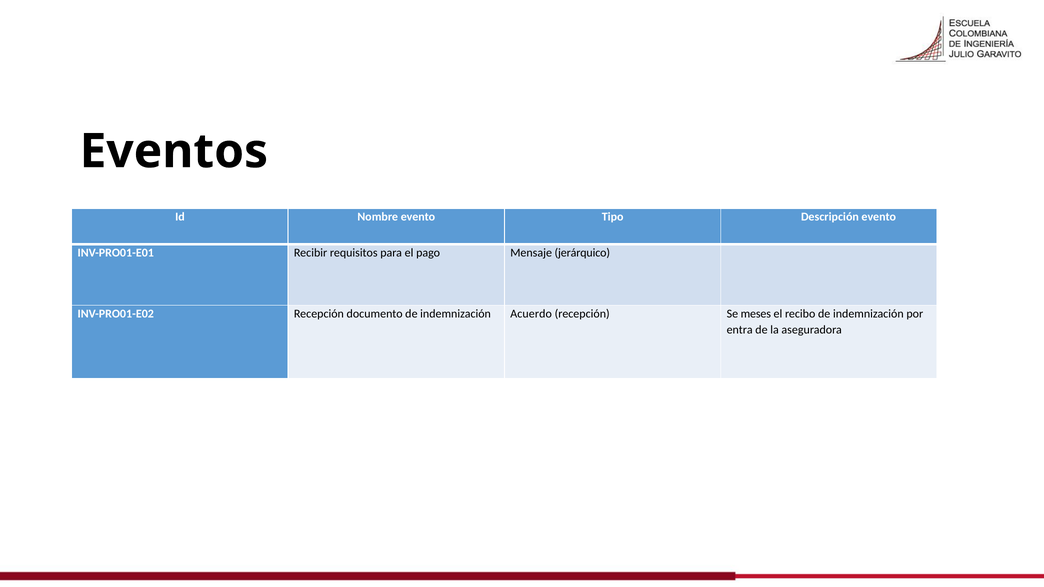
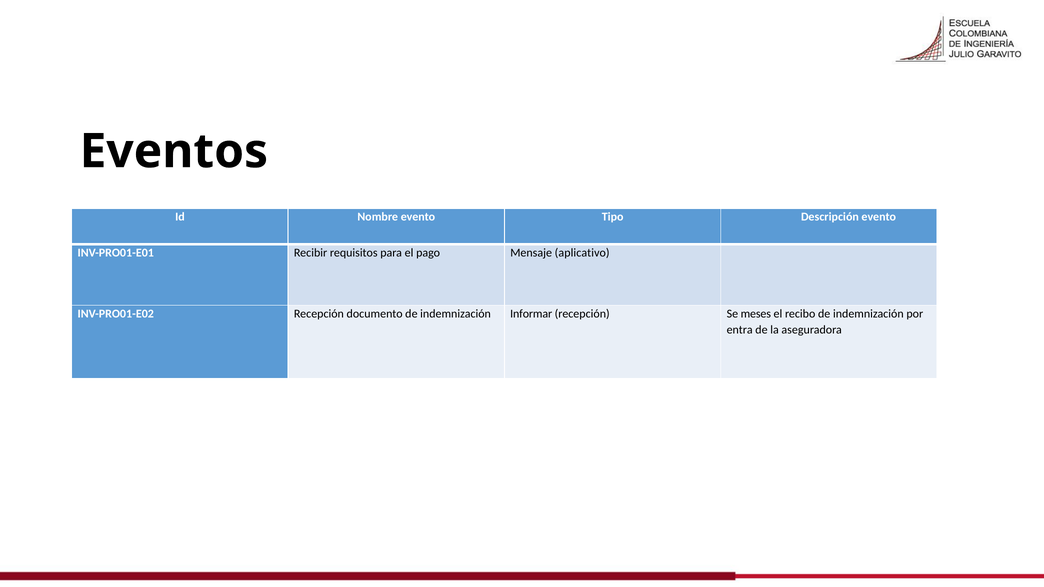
jerárquico: jerárquico -> aplicativo
Acuerdo: Acuerdo -> Informar
